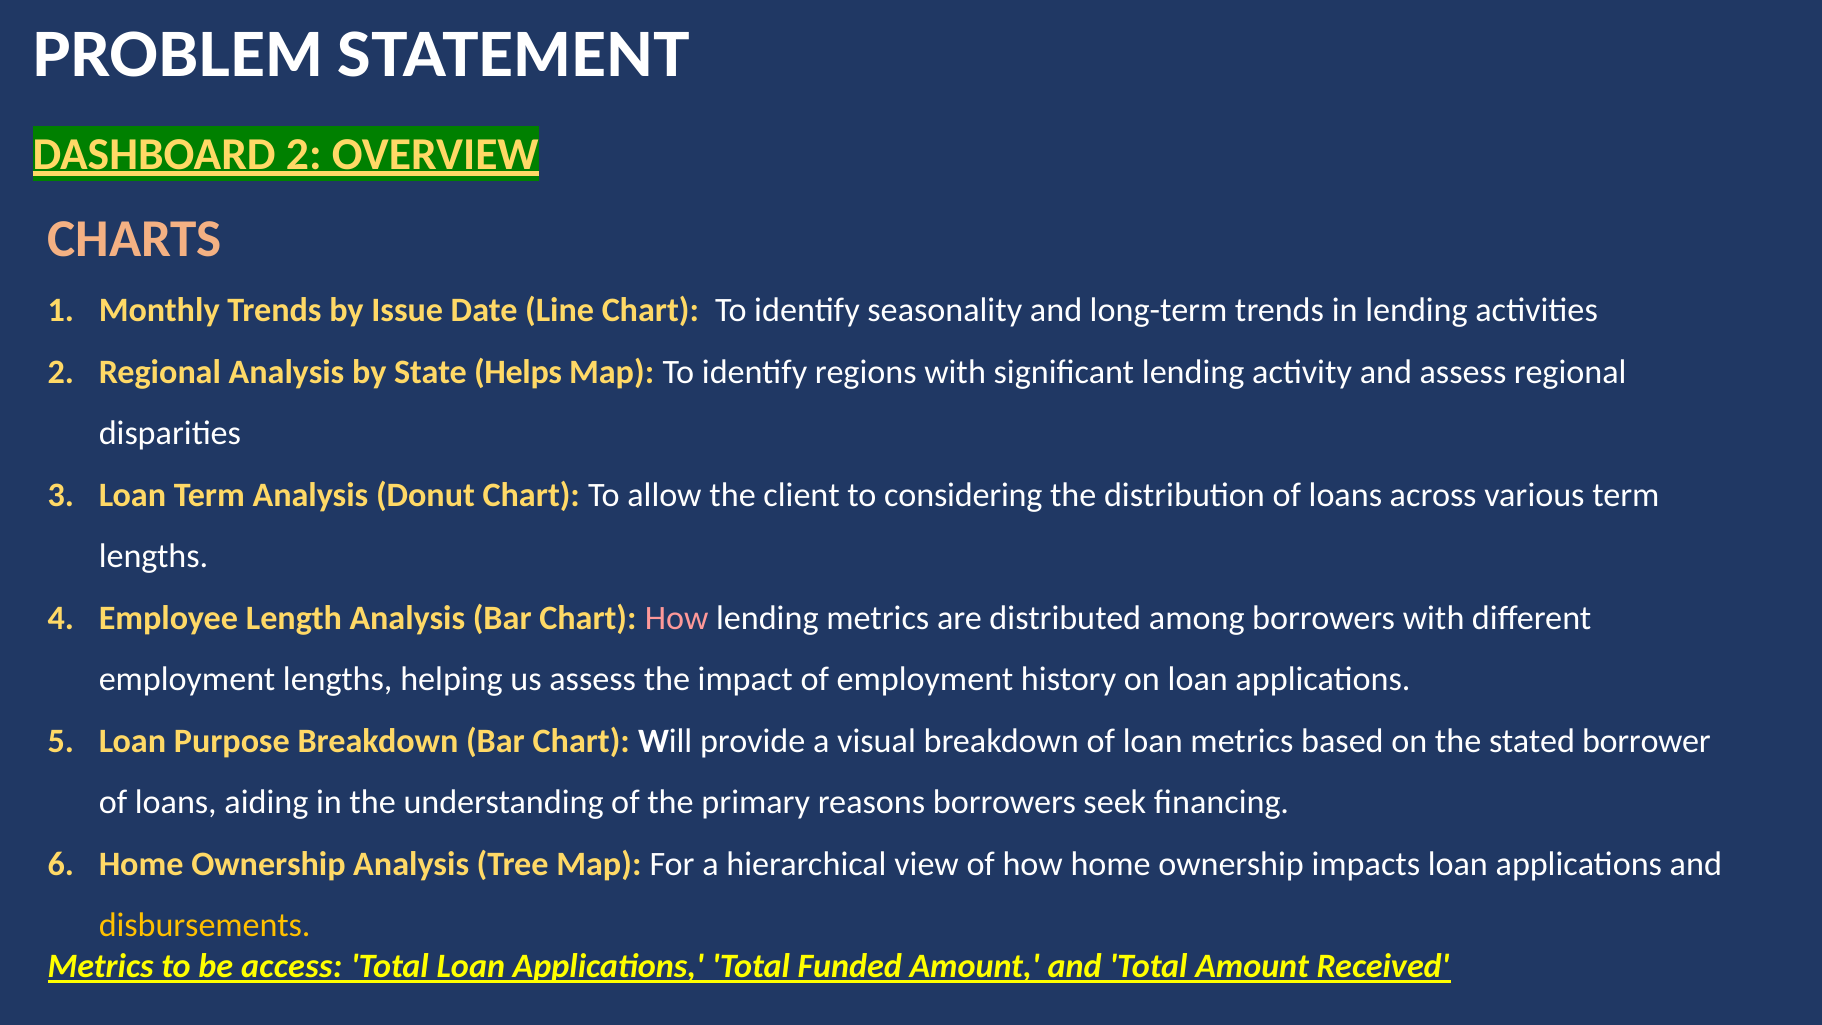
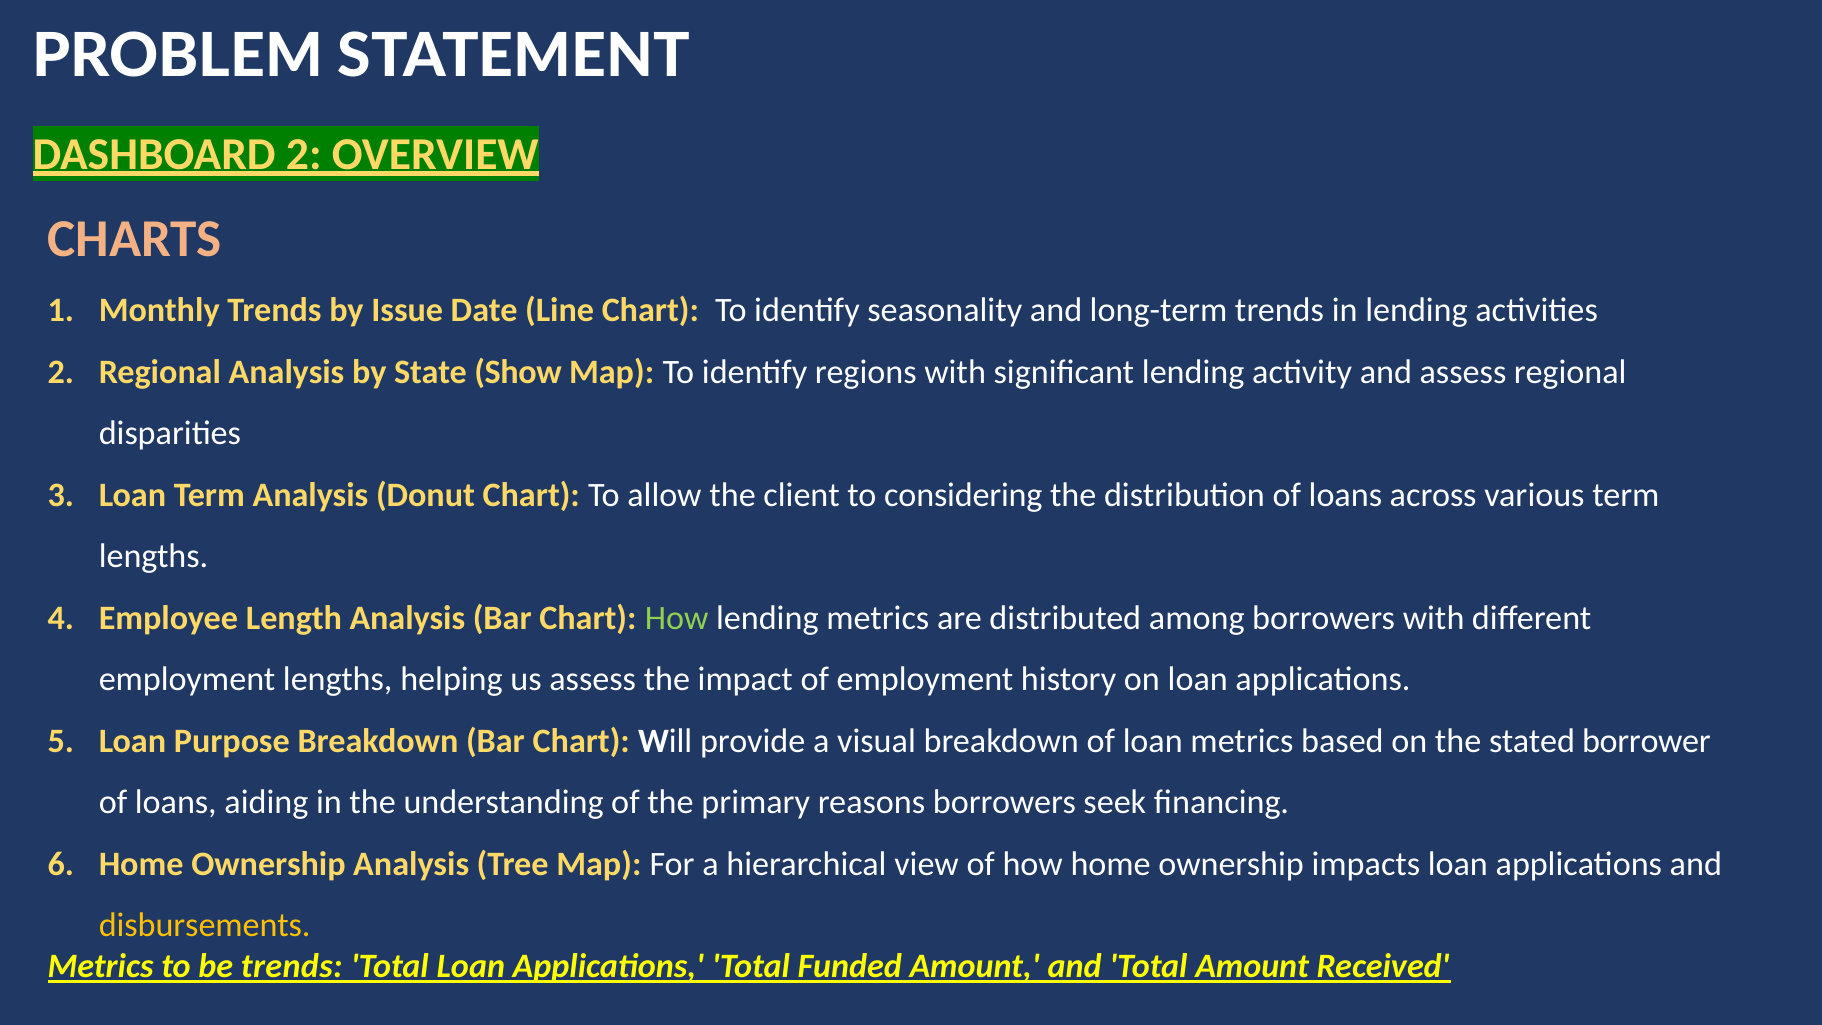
Helps: Helps -> Show
How at (677, 618) colour: pink -> light green
be access: access -> trends
